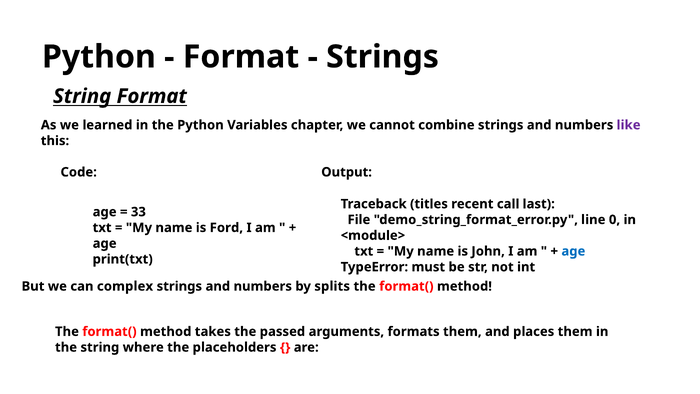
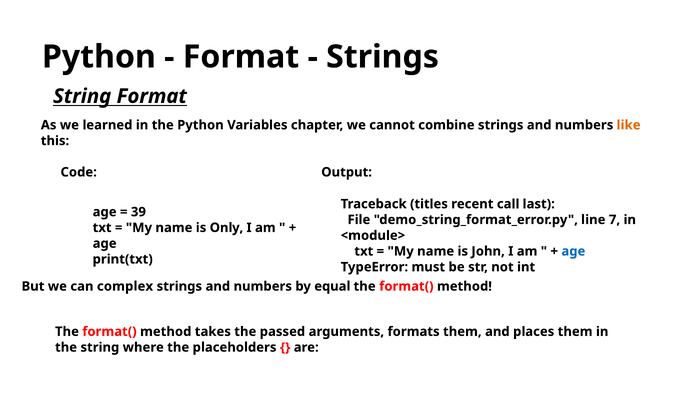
like colour: purple -> orange
33: 33 -> 39
0: 0 -> 7
Ford: Ford -> Only
splits: splits -> equal
